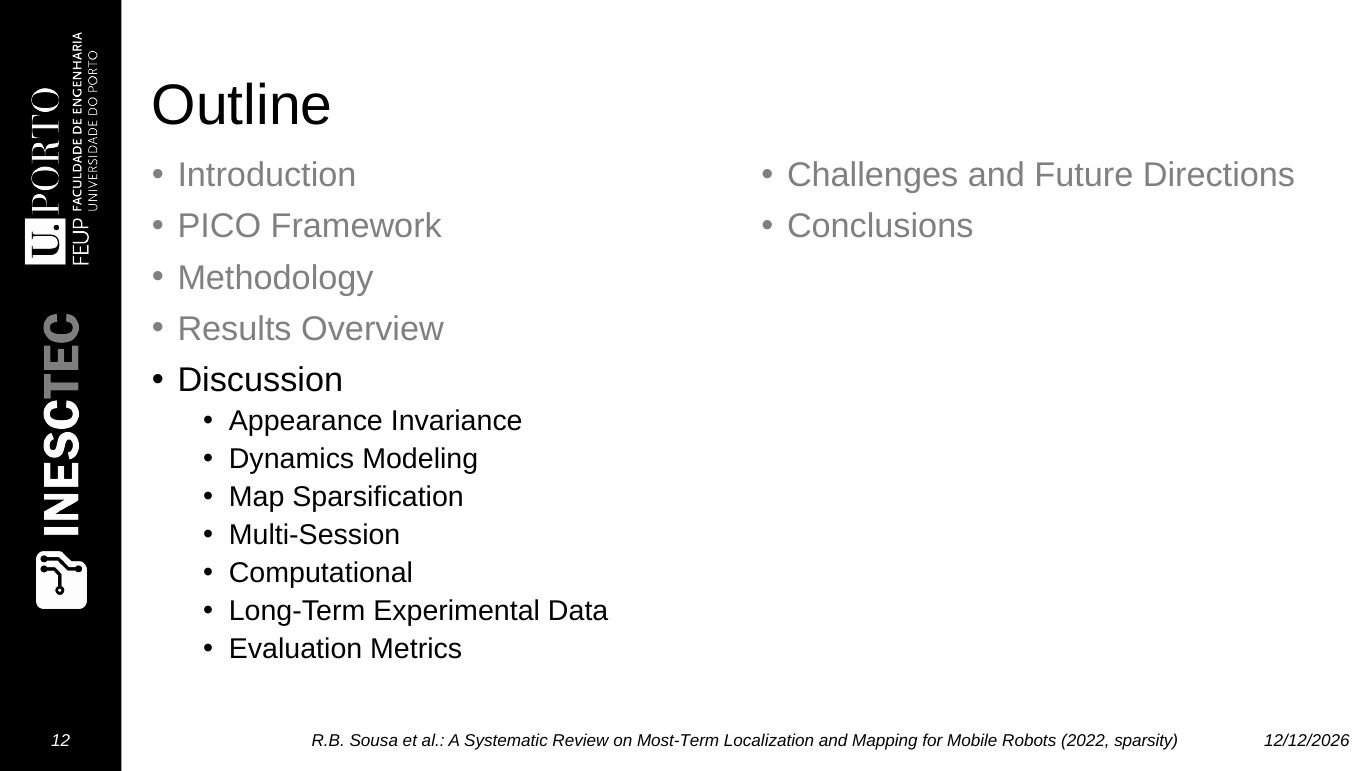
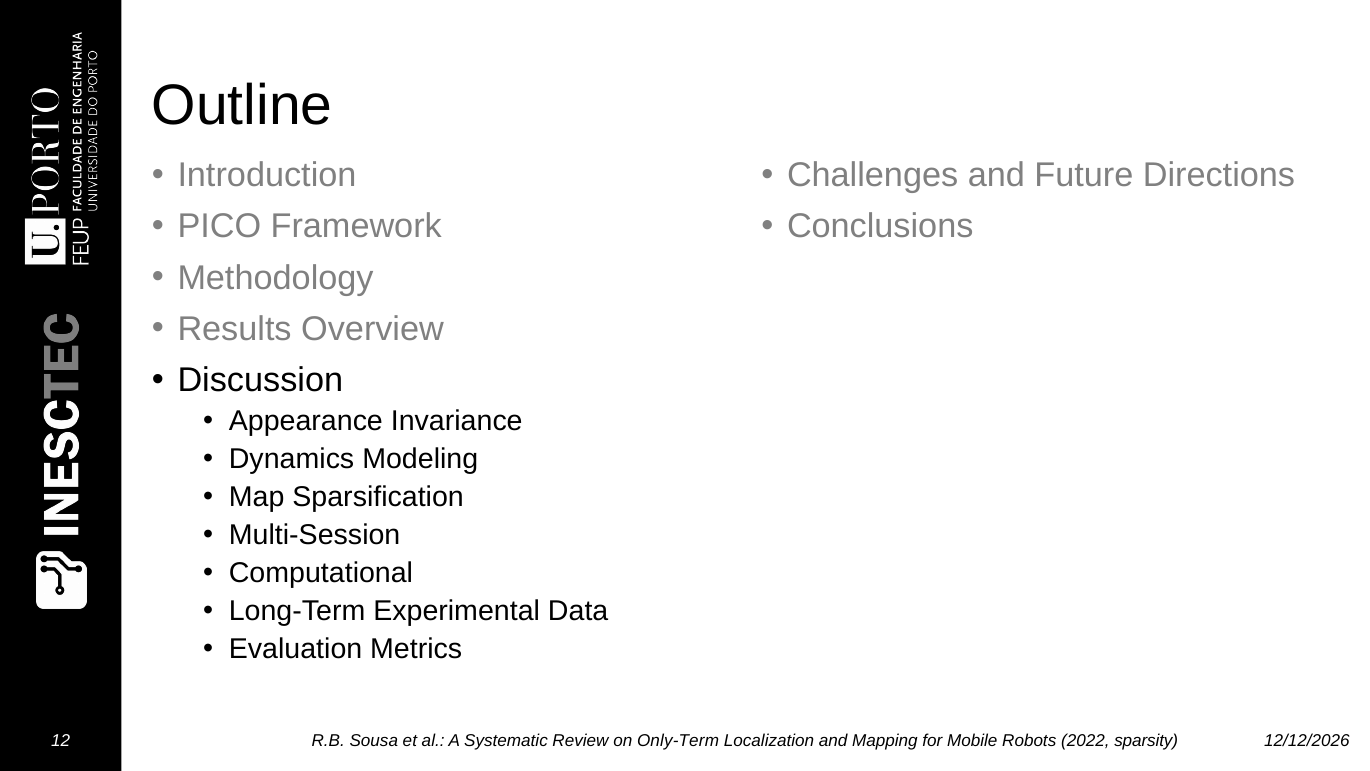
Most-Term: Most-Term -> Only-Term
